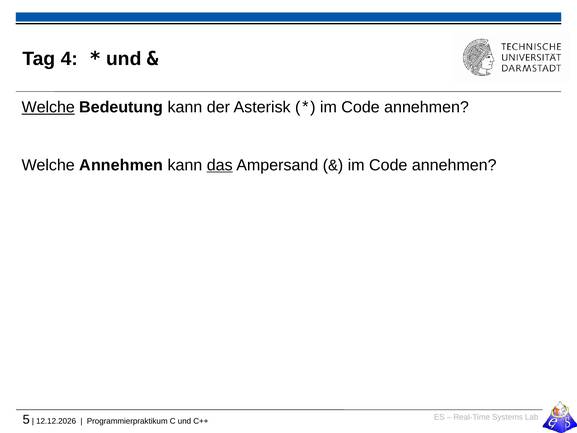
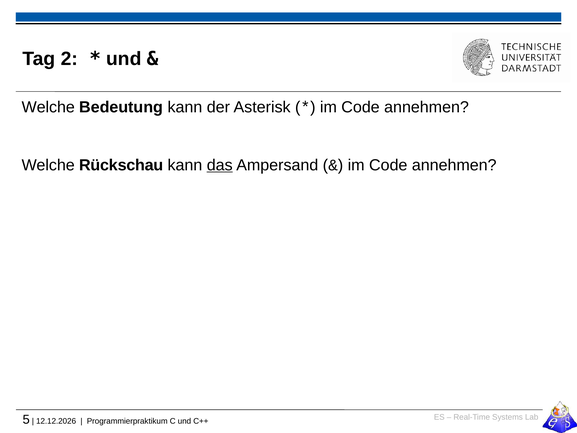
4: 4 -> 2
Welche at (48, 107) underline: present -> none
Welche Annehmen: Annehmen -> Rückschau
